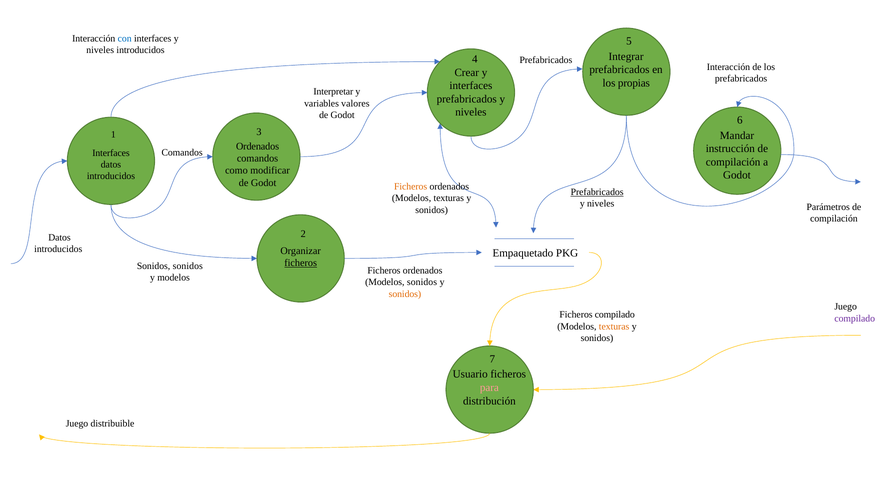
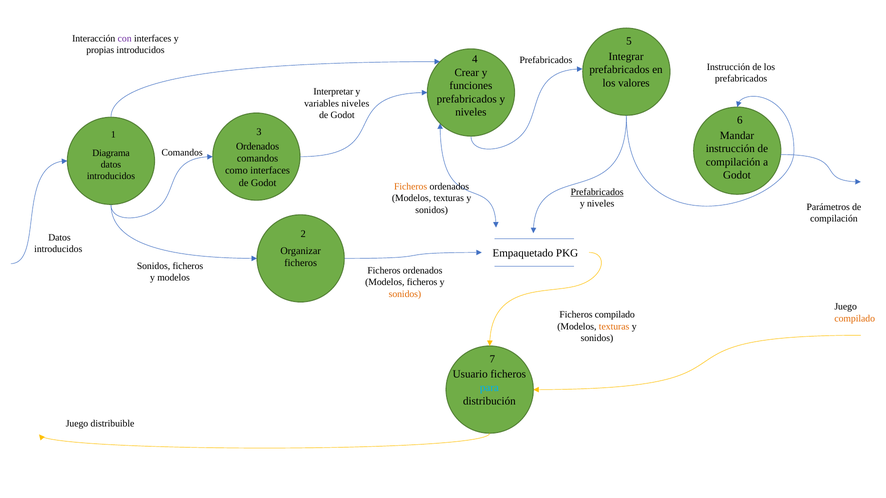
con colour: blue -> purple
niveles at (100, 50): niveles -> propias
Interacción at (728, 67): Interacción -> Instrucción
propias: propias -> valores
interfaces at (471, 86): interfaces -> funciones
variables valores: valores -> niveles
Interfaces at (111, 153): Interfaces -> Diagrama
como modificar: modificar -> interfaces
ficheros at (301, 263) underline: present -> none
Sonidos sonidos: sonidos -> ficheros
Modelos sonidos: sonidos -> ficheros
compilado at (855, 319) colour: purple -> orange
para colour: pink -> light blue
